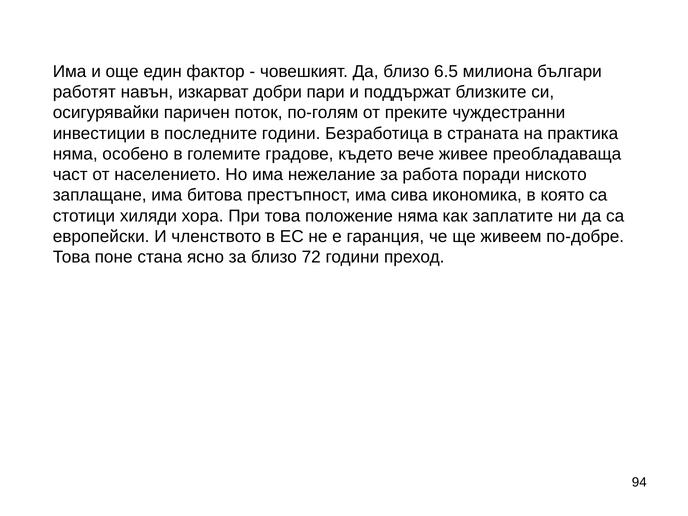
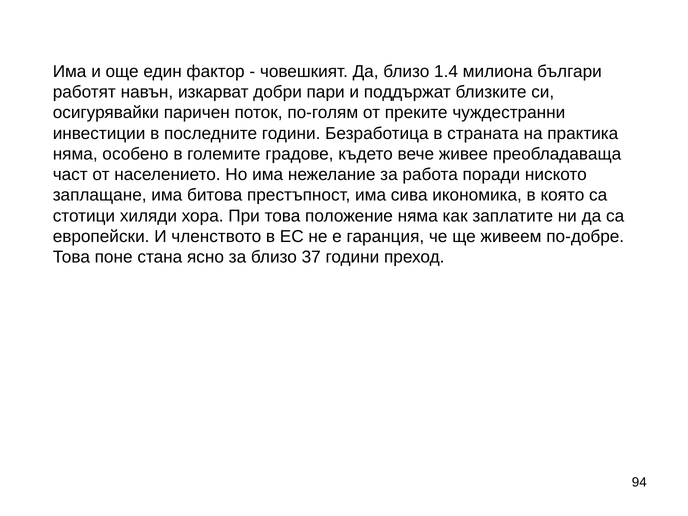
6.5: 6.5 -> 1.4
72: 72 -> 37
